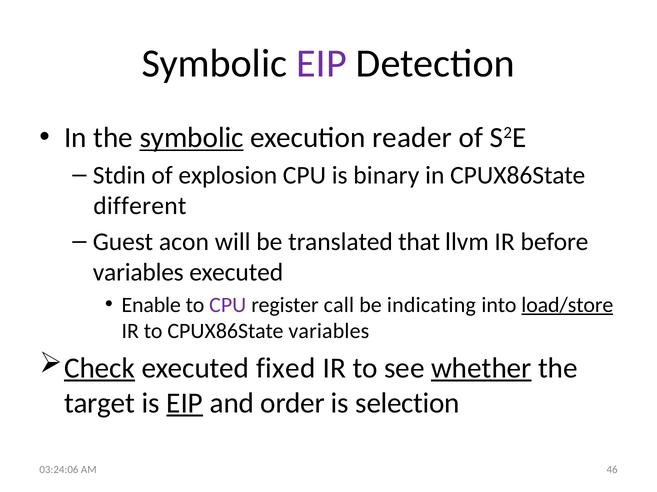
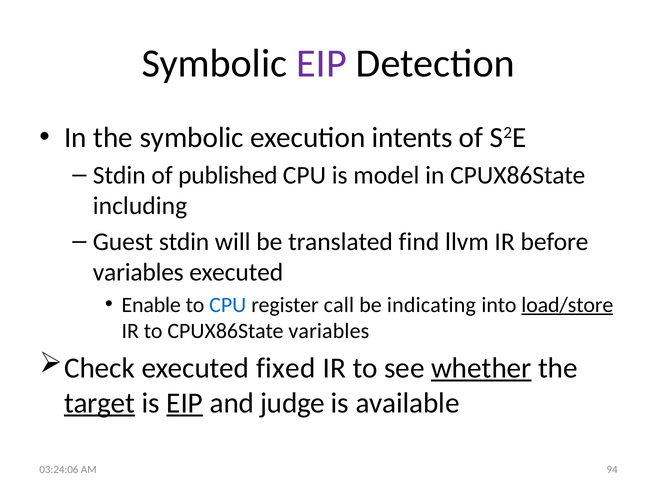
symbolic at (192, 138) underline: present -> none
reader: reader -> intents
explosion: explosion -> published
binary: binary -> model
different: different -> including
Guest acon: acon -> stdin
that: that -> find
CPU at (228, 305) colour: purple -> blue
Check underline: present -> none
target underline: none -> present
order: order -> judge
selection: selection -> available
46: 46 -> 94
